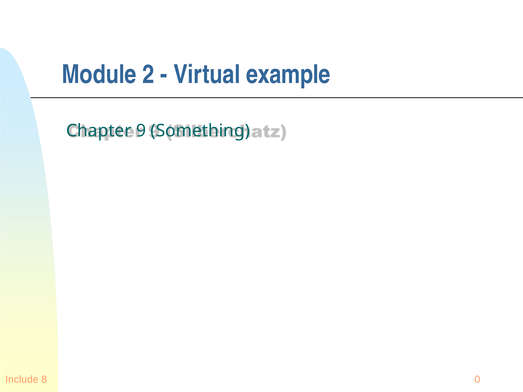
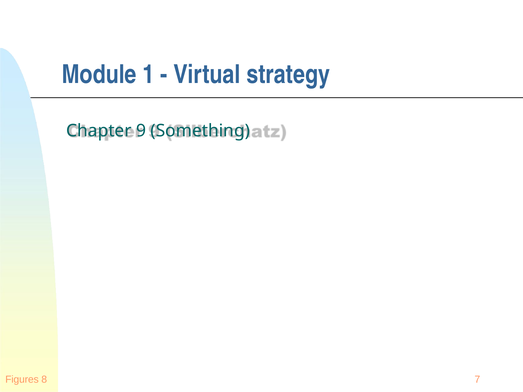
2: 2 -> 1
example: example -> strategy
Include: Include -> Figures
0: 0 -> 7
